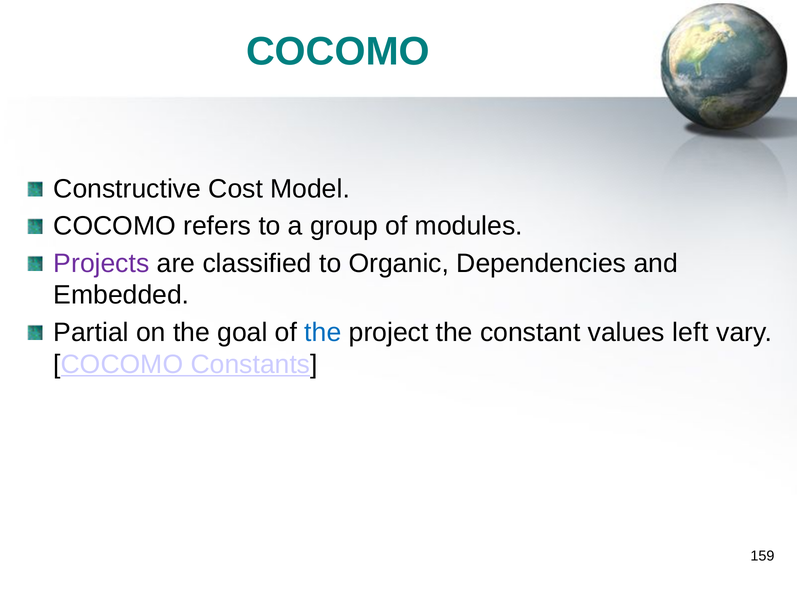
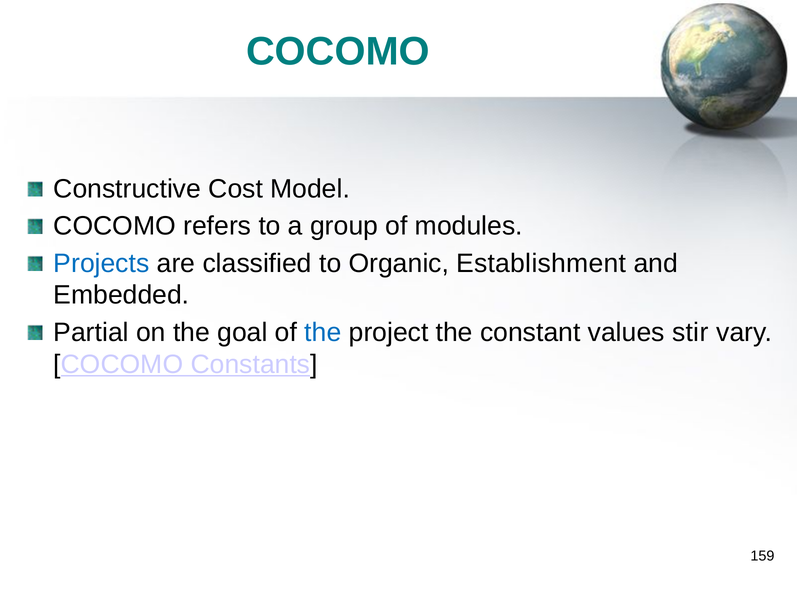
Projects colour: purple -> blue
Dependencies: Dependencies -> Establishment
left: left -> stir
